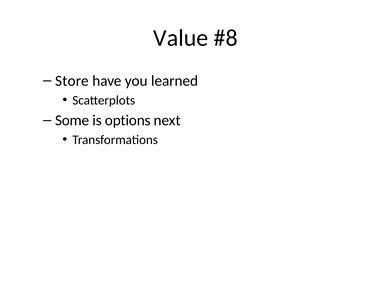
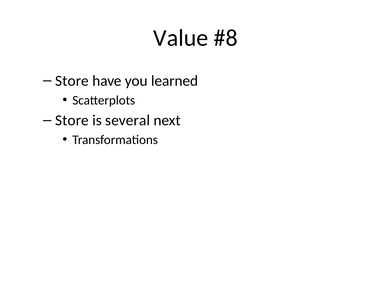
Some at (72, 120): Some -> Store
options: options -> several
